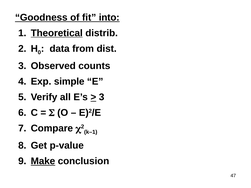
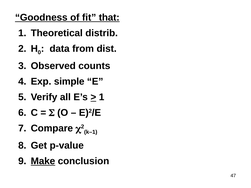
into: into -> that
Theoretical underline: present -> none
3 at (102, 97): 3 -> 1
